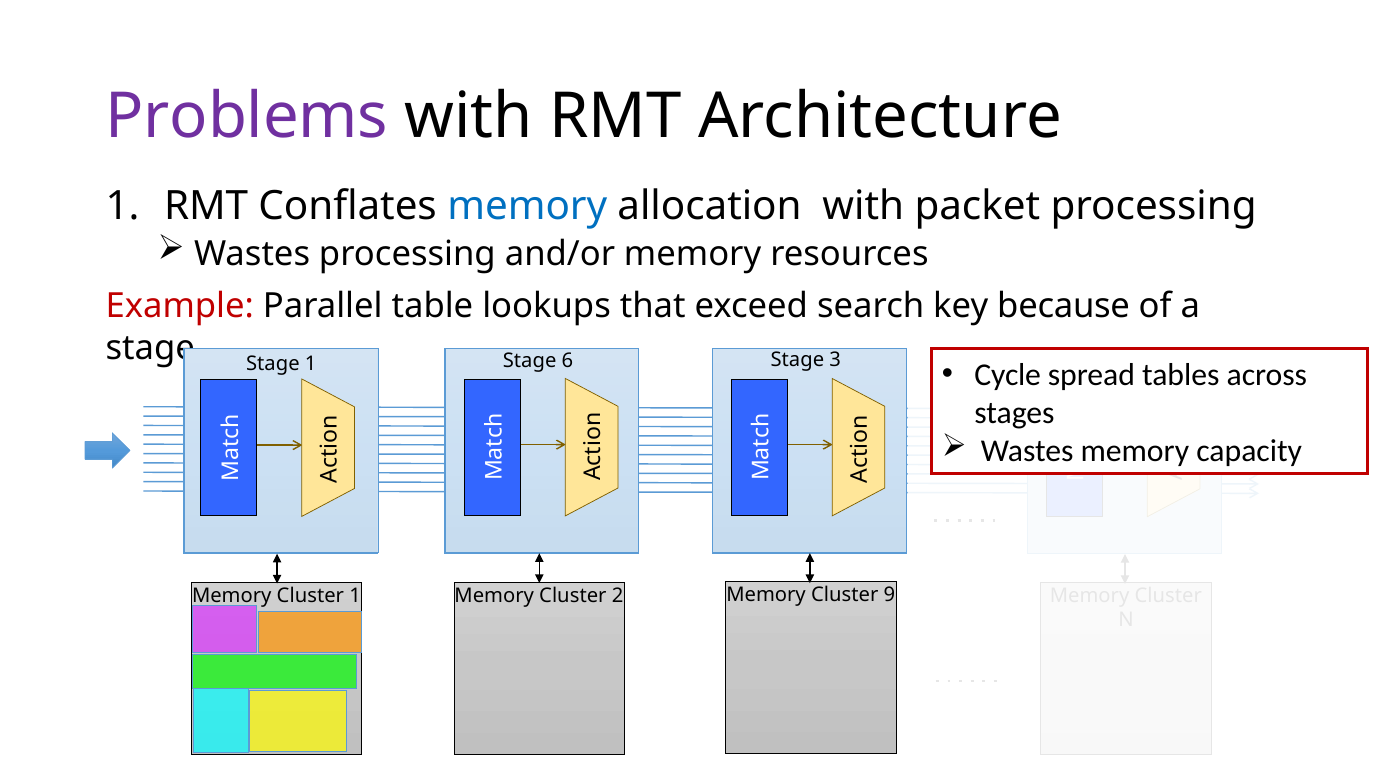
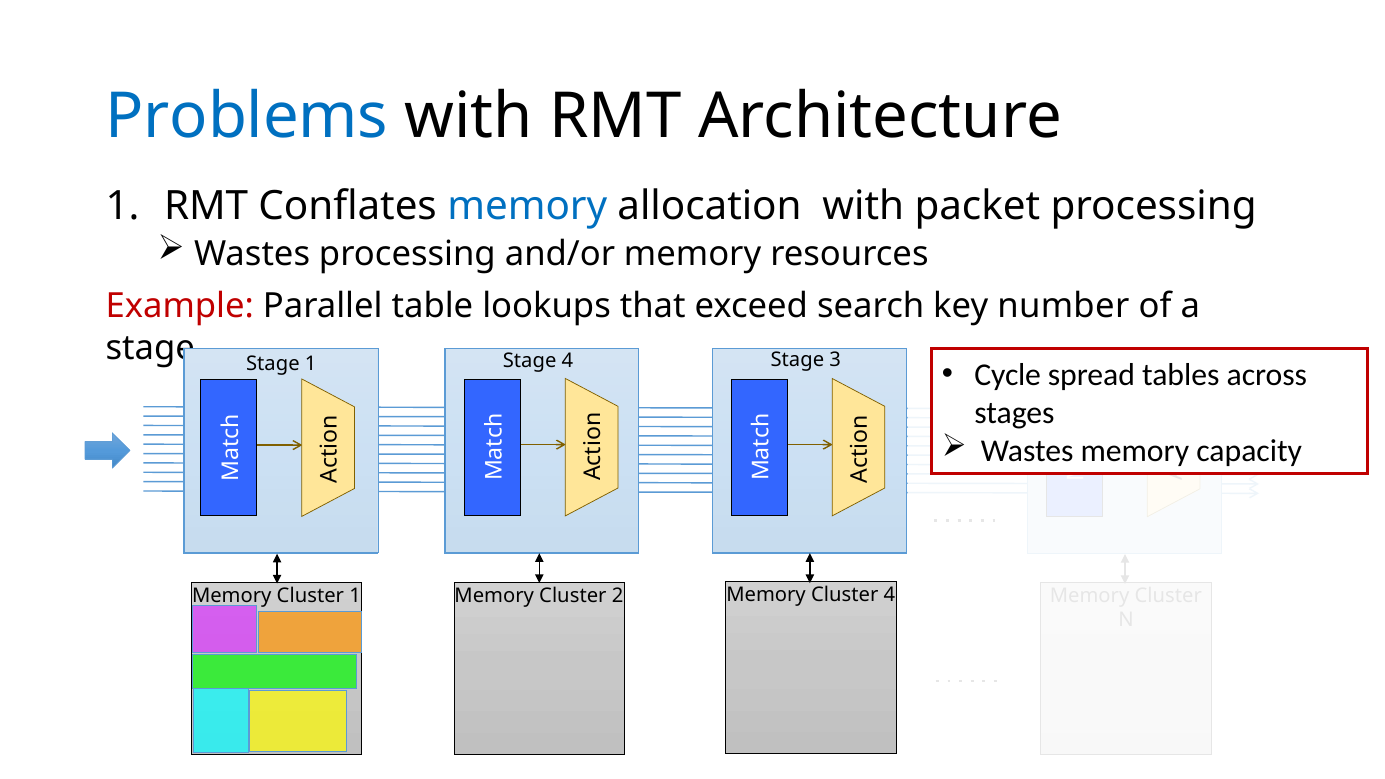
Problems colour: purple -> blue
because: because -> number
Stage 6: 6 -> 4
Cluster 9: 9 -> 4
